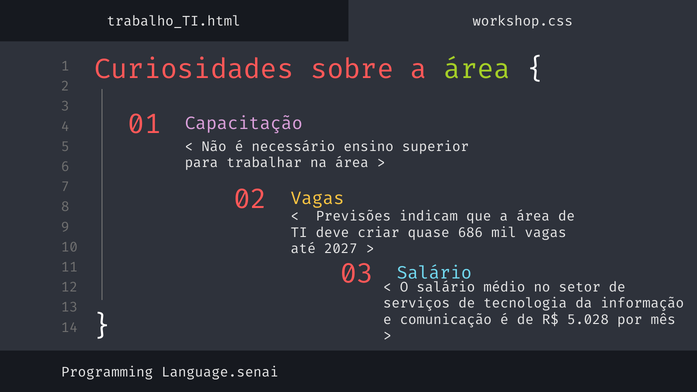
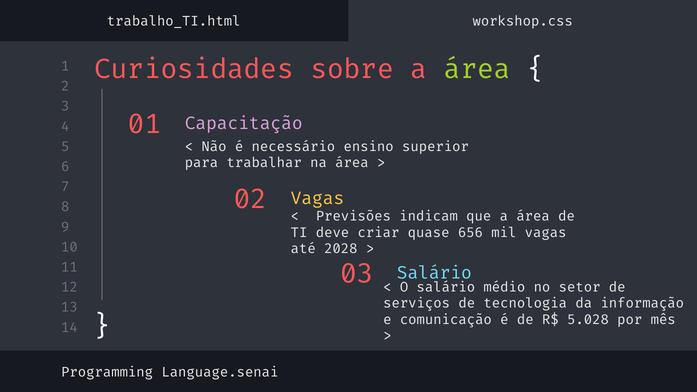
686: 686 -> 656
2027: 2027 -> 2028
